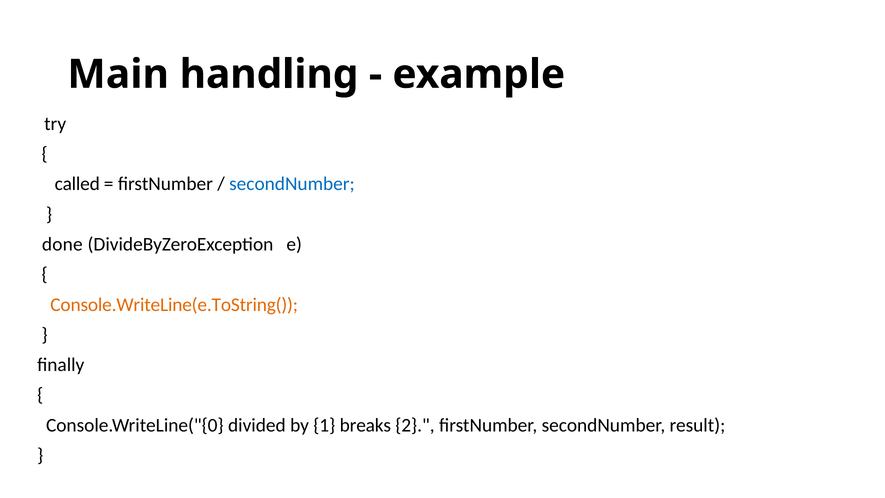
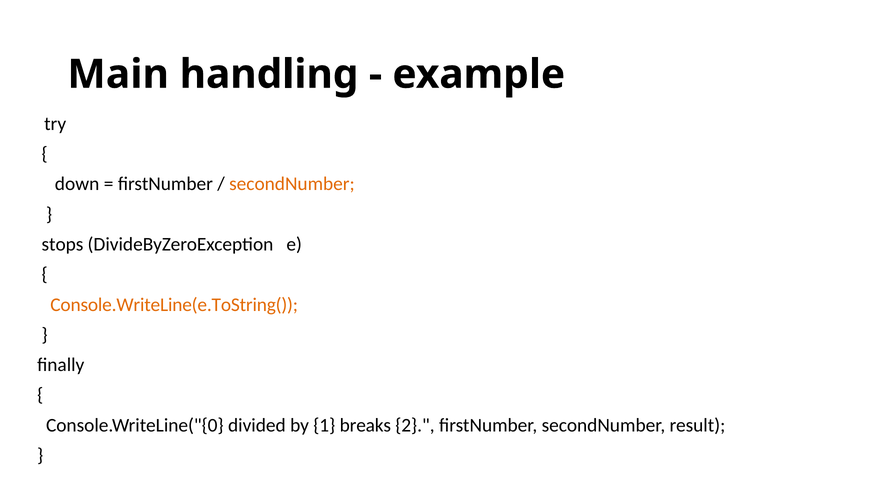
called: called -> down
secondNumber at (292, 184) colour: blue -> orange
done: done -> stops
